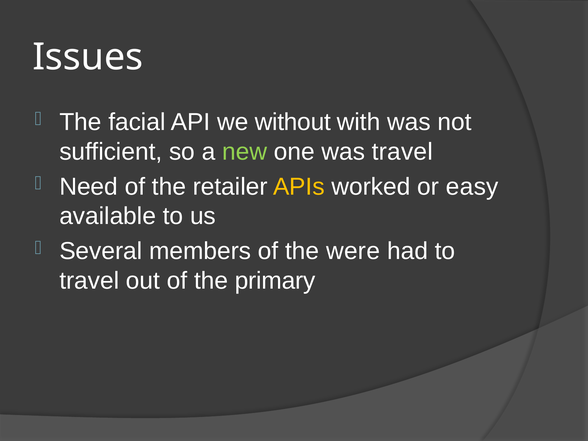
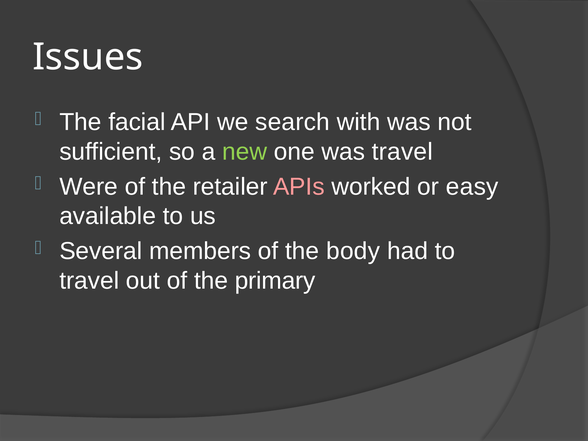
without: without -> search
Need: Need -> Were
APIs colour: yellow -> pink
were: were -> body
